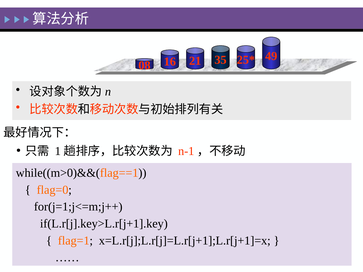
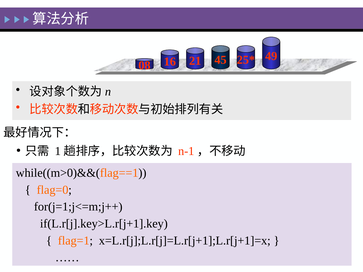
35: 35 -> 45
